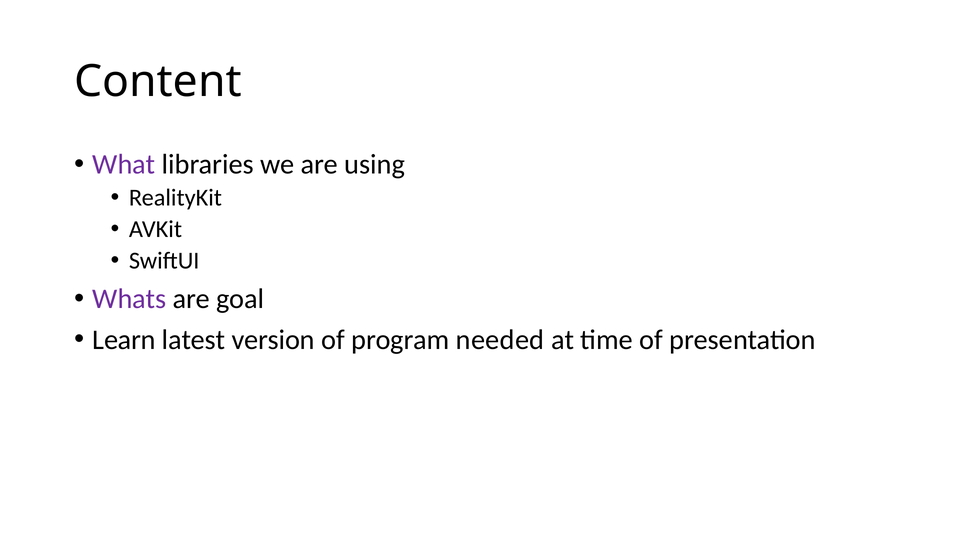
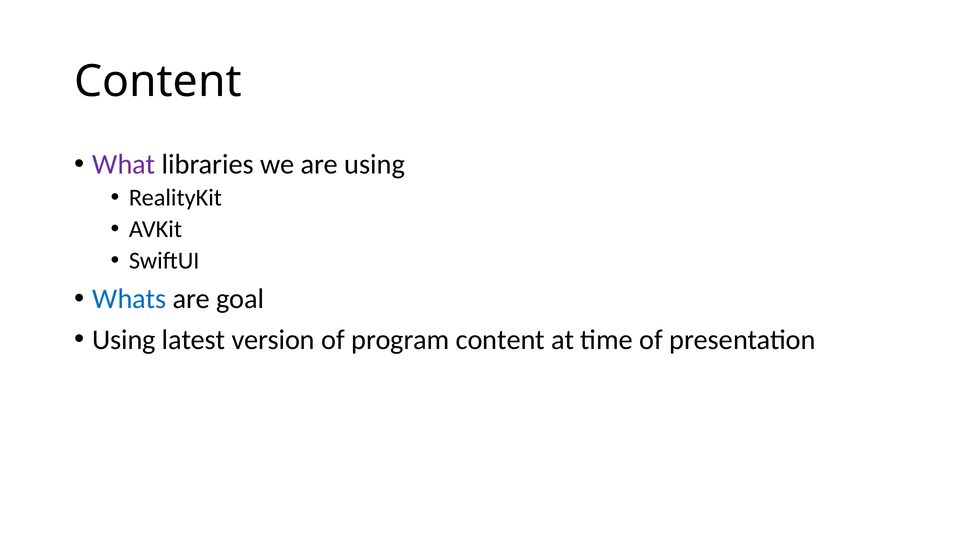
Whats colour: purple -> blue
Learn at (124, 340): Learn -> Using
program needed: needed -> content
